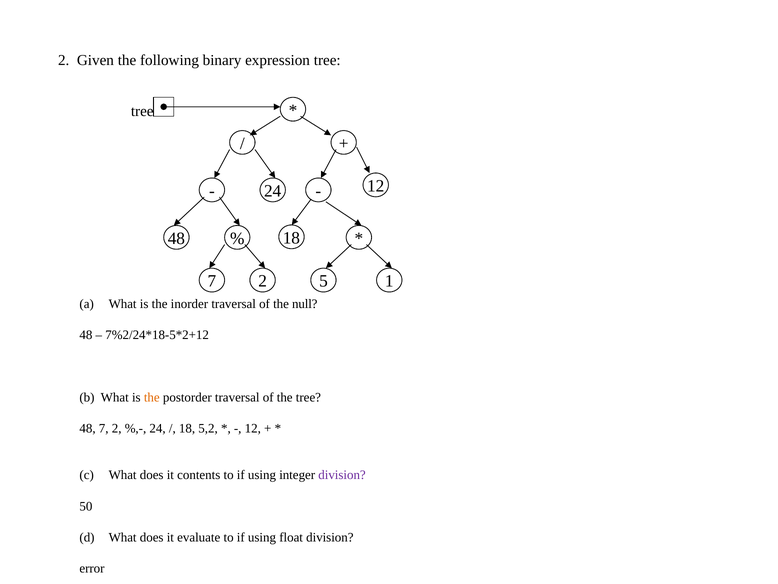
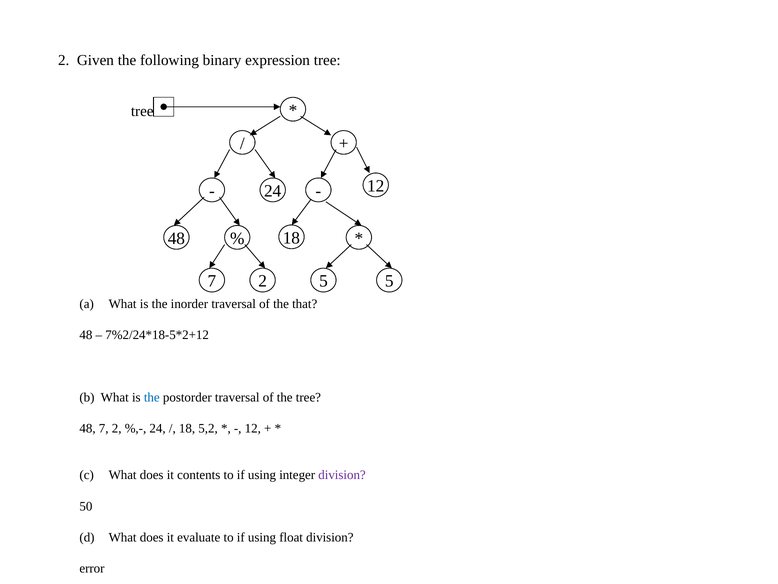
5 1: 1 -> 5
null: null -> that
the at (152, 397) colour: orange -> blue
